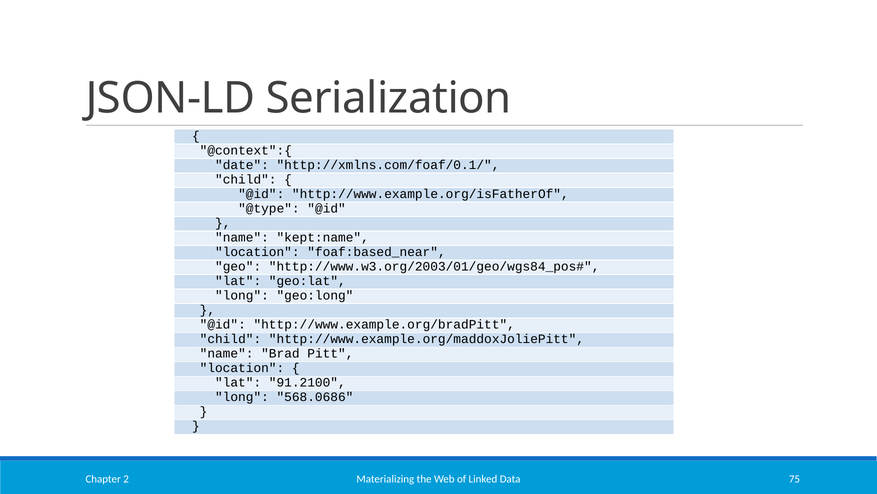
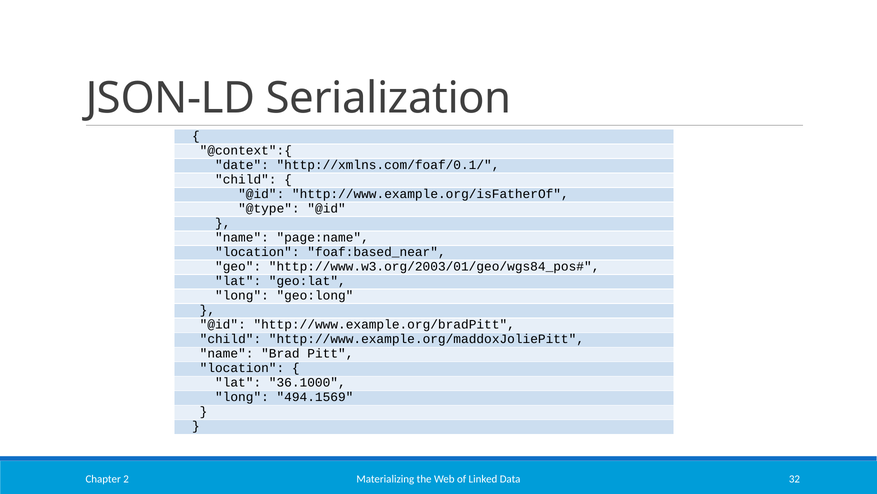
kept:name: kept:name -> page:name
91.2100: 91.2100 -> 36.1000
568.0686: 568.0686 -> 494.1569
75: 75 -> 32
